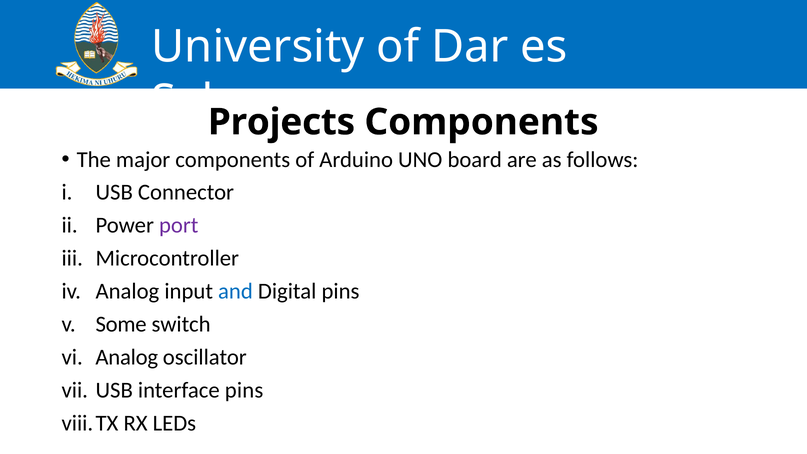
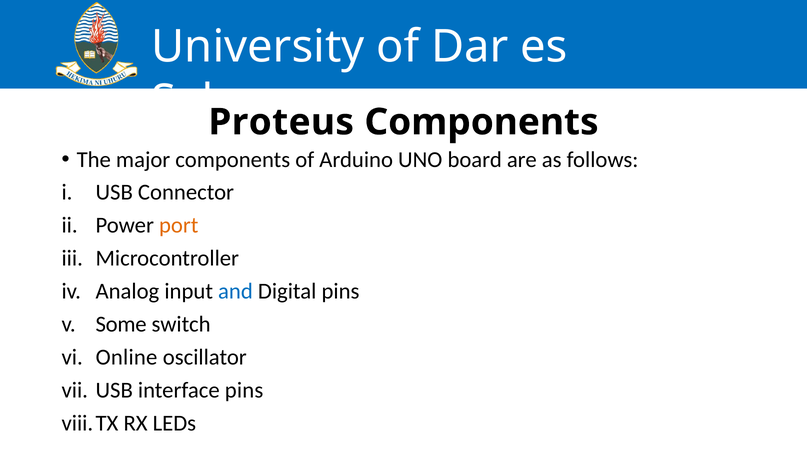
Projects: Projects -> Proteus
port colour: purple -> orange
Analog at (127, 357): Analog -> Online
